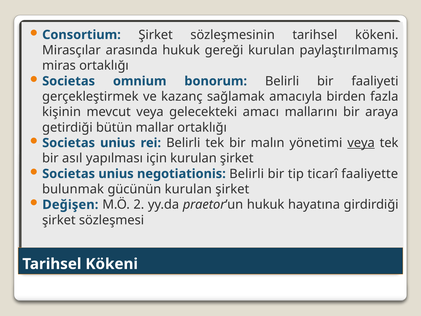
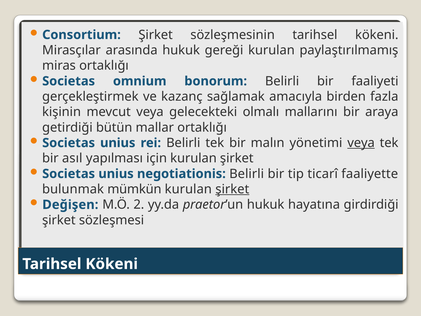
amacı: amacı -> olmalı
gücünün: gücünün -> mümkün
şirket at (232, 189) underline: none -> present
